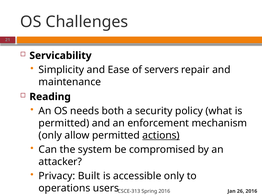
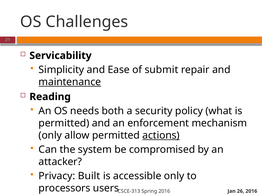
servers: servers -> submit
maintenance underline: none -> present
operations: operations -> processors
